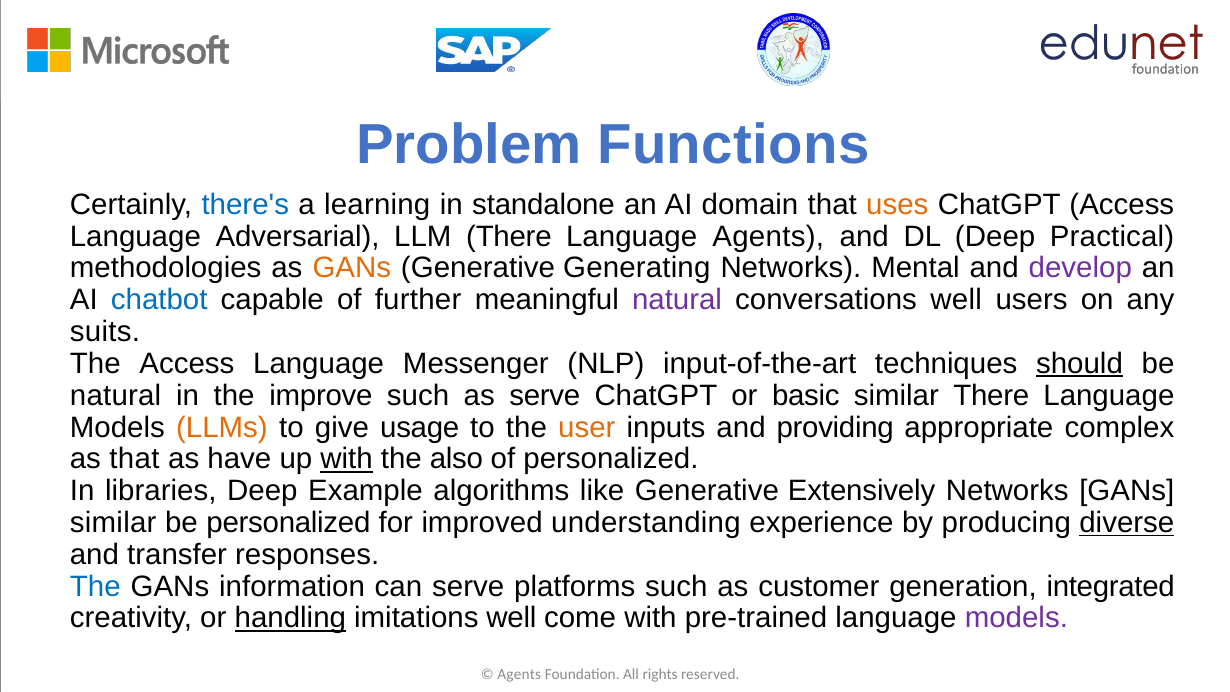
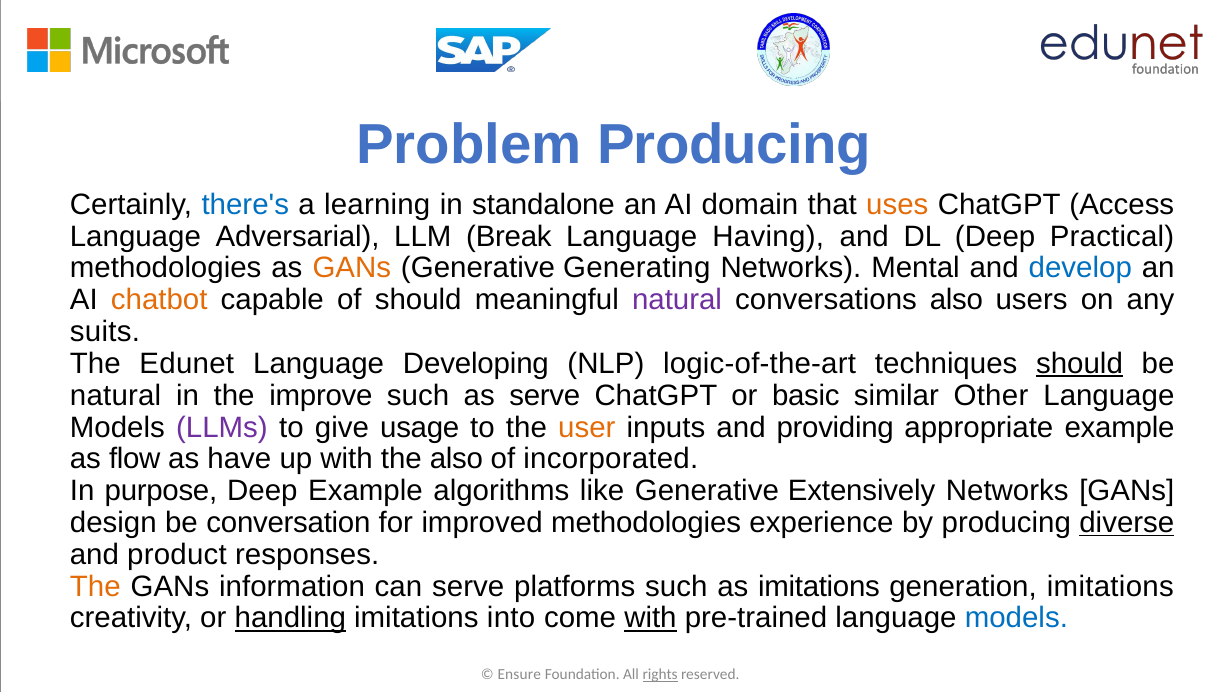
Problem Functions: Functions -> Producing
LLM There: There -> Break
Language Agents: Agents -> Having
develop colour: purple -> blue
chatbot colour: blue -> orange
of further: further -> should
conversations well: well -> also
The Access: Access -> Edunet
Messenger: Messenger -> Developing
input-of-the-art: input-of-the-art -> logic-of-the-art
similar There: There -> Other
LLMs colour: orange -> purple
appropriate complex: complex -> example
as that: that -> flow
with at (347, 459) underline: present -> none
of personalized: personalized -> incorporated
libraries: libraries -> purpose
similar at (113, 523): similar -> design
be personalized: personalized -> conversation
improved understanding: understanding -> methodologies
transfer: transfer -> product
The at (95, 586) colour: blue -> orange
as customer: customer -> imitations
generation integrated: integrated -> imitations
imitations well: well -> into
with at (650, 618) underline: none -> present
models at (1016, 618) colour: purple -> blue
Agents at (519, 674): Agents -> Ensure
rights underline: none -> present
